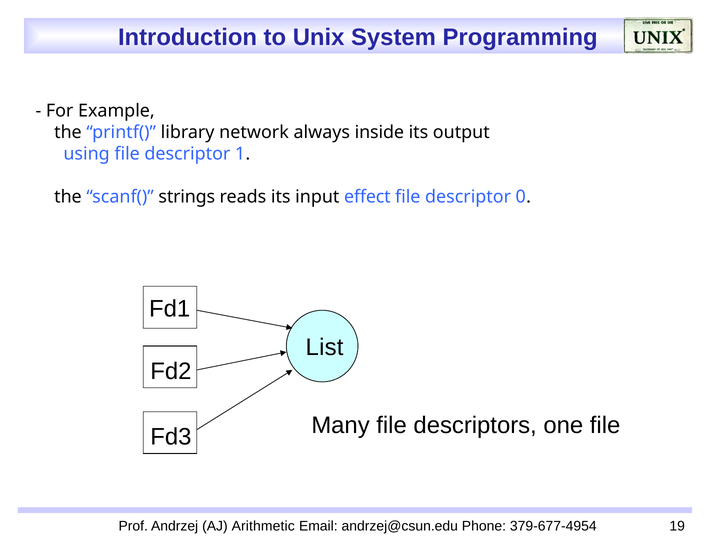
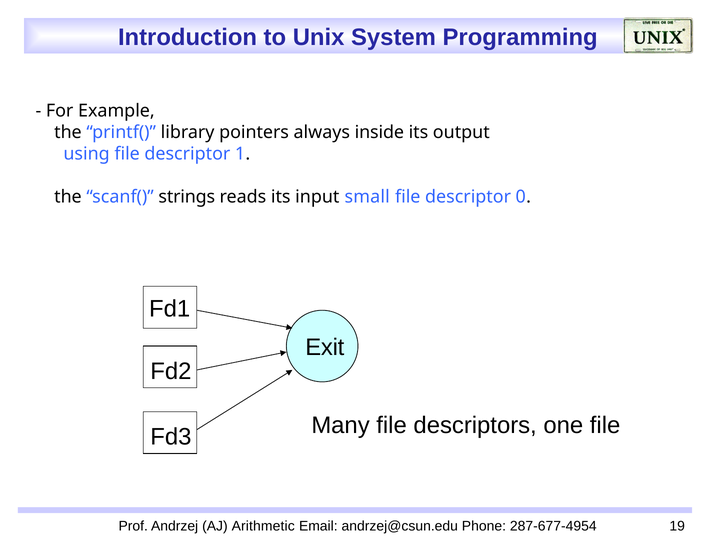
network: network -> pointers
effect: effect -> small
List: List -> Exit
379-677-4954: 379-677-4954 -> 287-677-4954
